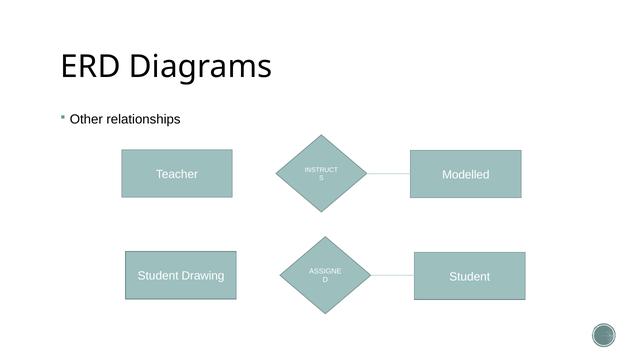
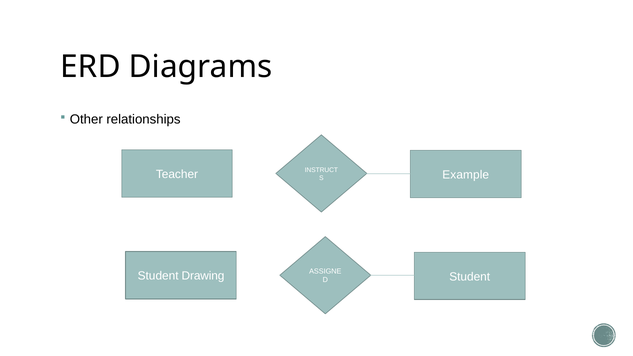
Modelled: Modelled -> Example
